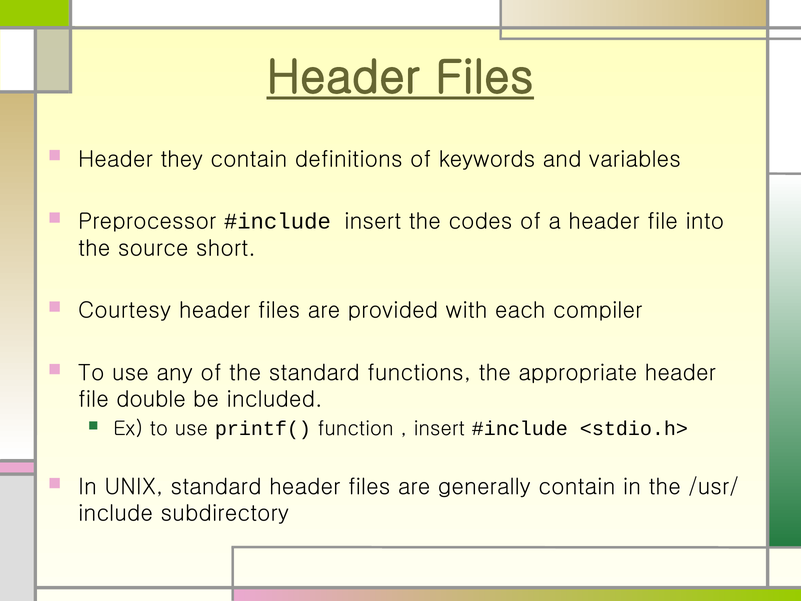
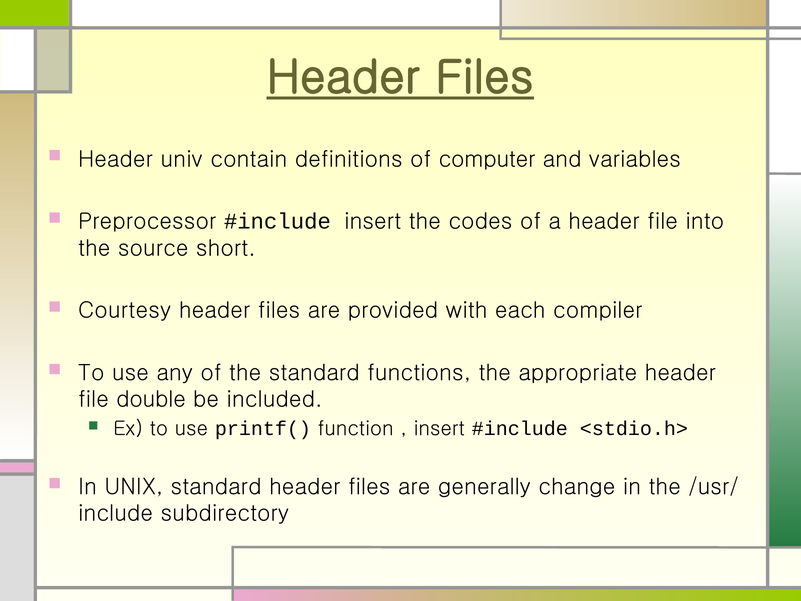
they: they -> univ
keywords: keywords -> computer
generally contain: contain -> change
